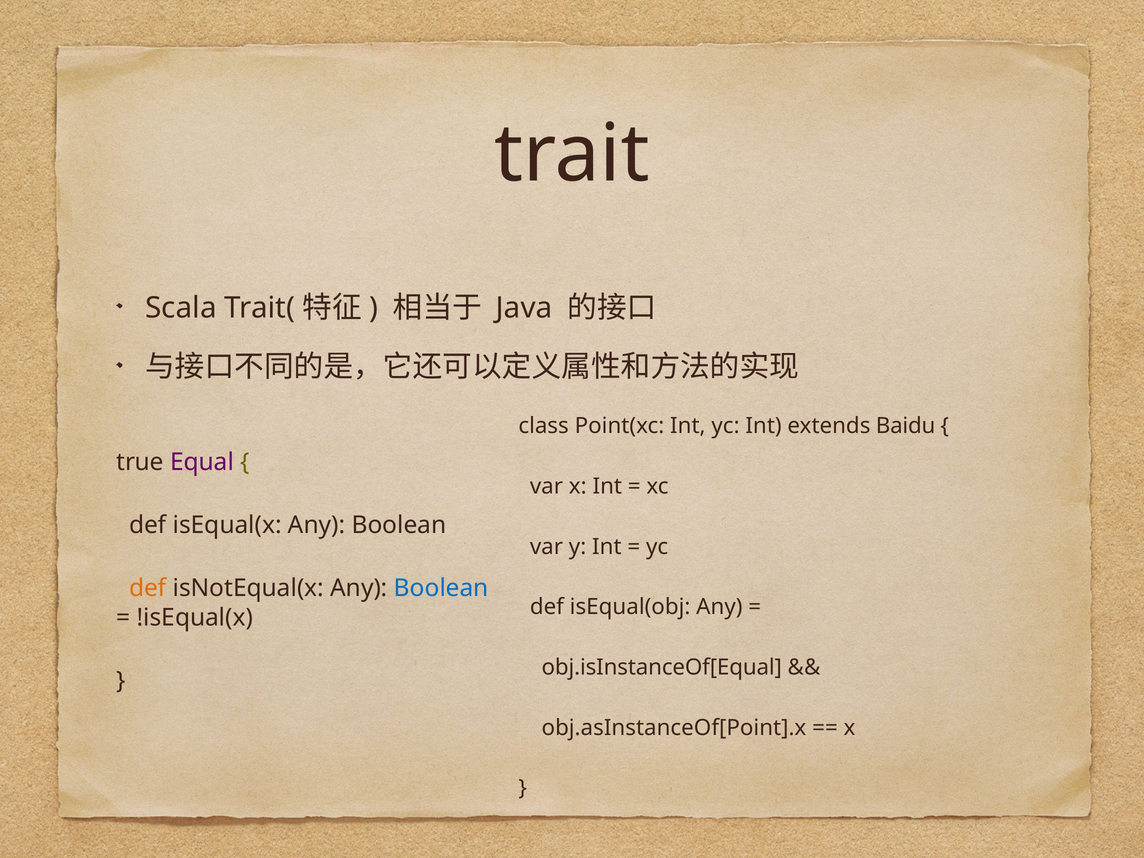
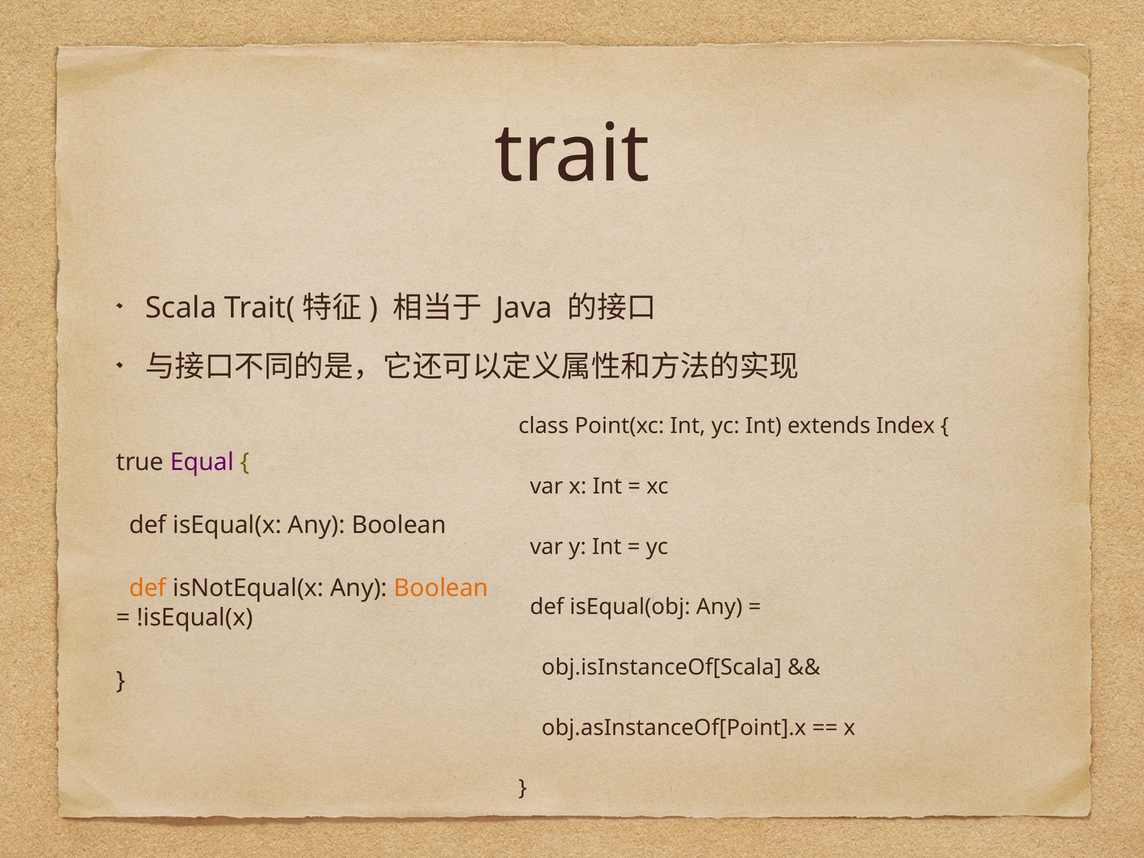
Baidu: Baidu -> Index
Boolean at (441, 588) colour: blue -> orange
obj.isInstanceOf[Equal: obj.isInstanceOf[Equal -> obj.isInstanceOf[Scala
